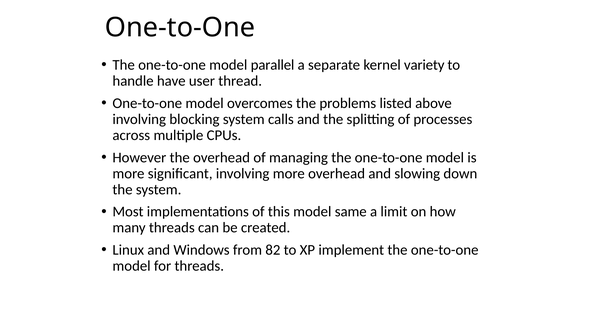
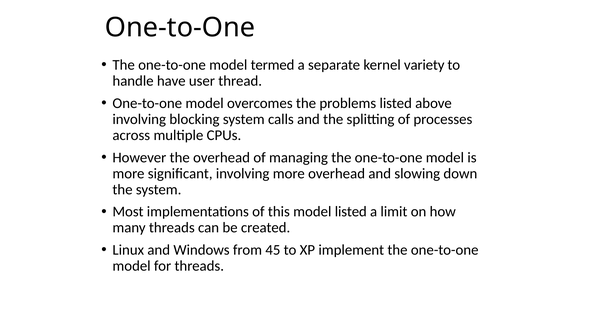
parallel: parallel -> termed
model same: same -> listed
82: 82 -> 45
